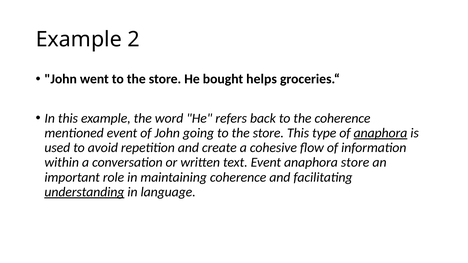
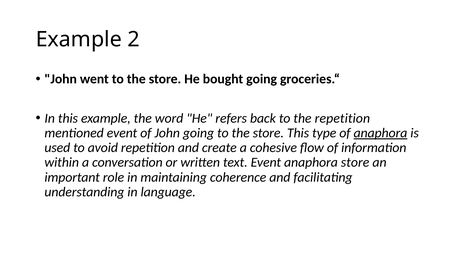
bought helps: helps -> going
the coherence: coherence -> repetition
understanding underline: present -> none
